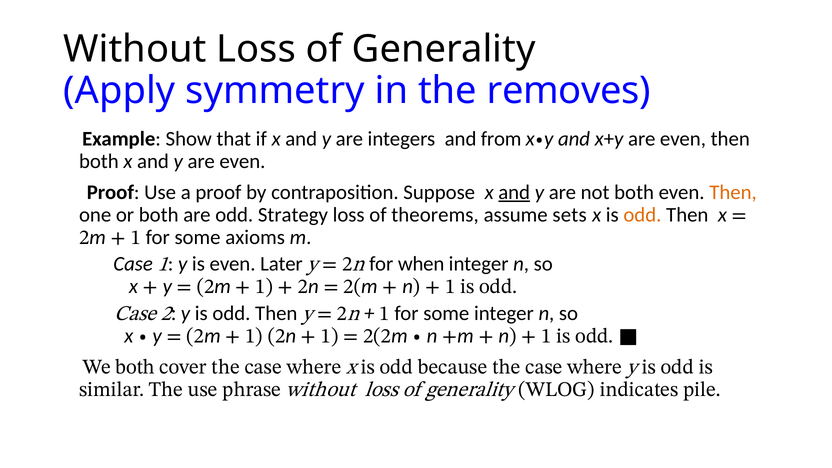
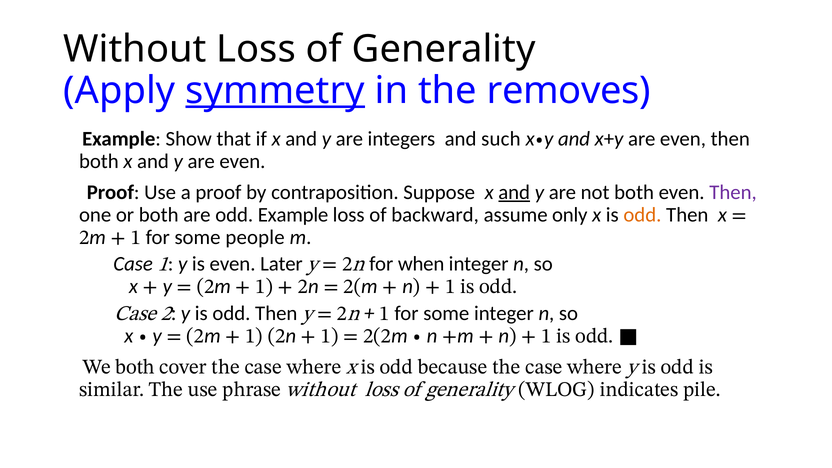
symmetry underline: none -> present
from: from -> such
Then at (733, 192) colour: orange -> purple
odd Strategy: Strategy -> Example
theorems: theorems -> backward
sets: sets -> only
axioms: axioms -> people
